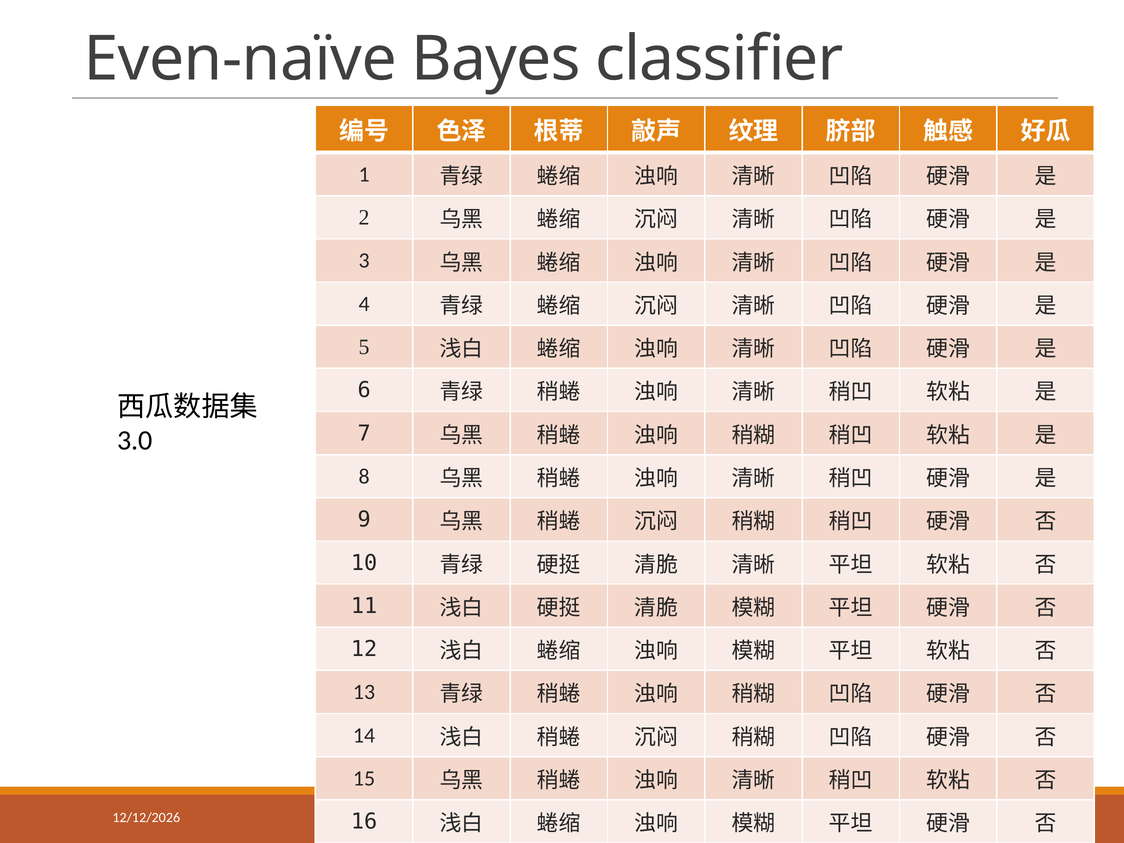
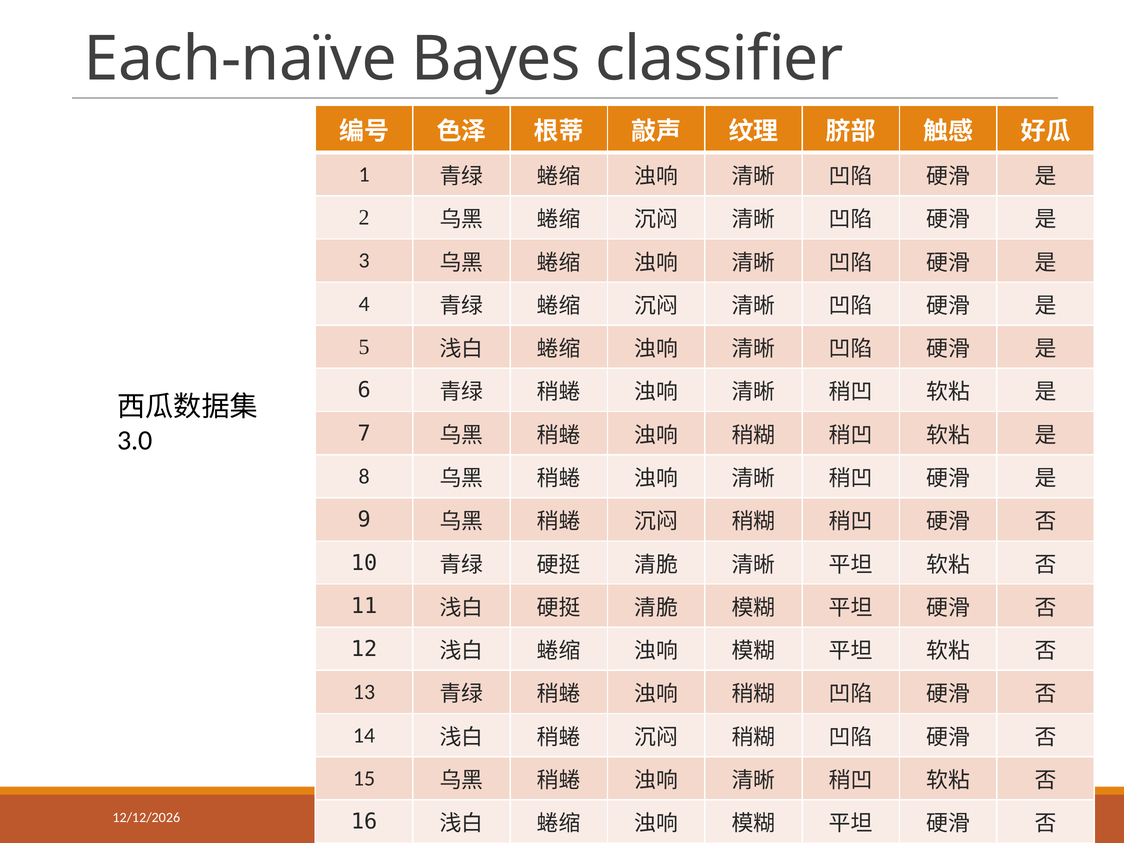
Even-naïve: Even-naïve -> Each-naïve
